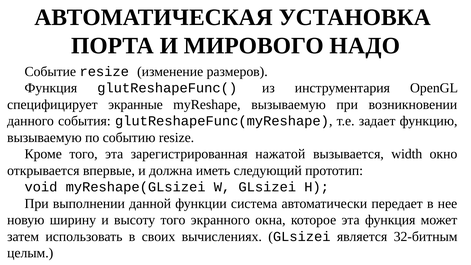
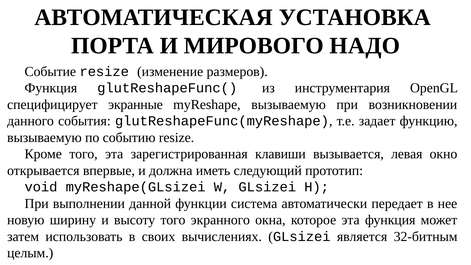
нажатой: нажатой -> клавиши
width: width -> левая
